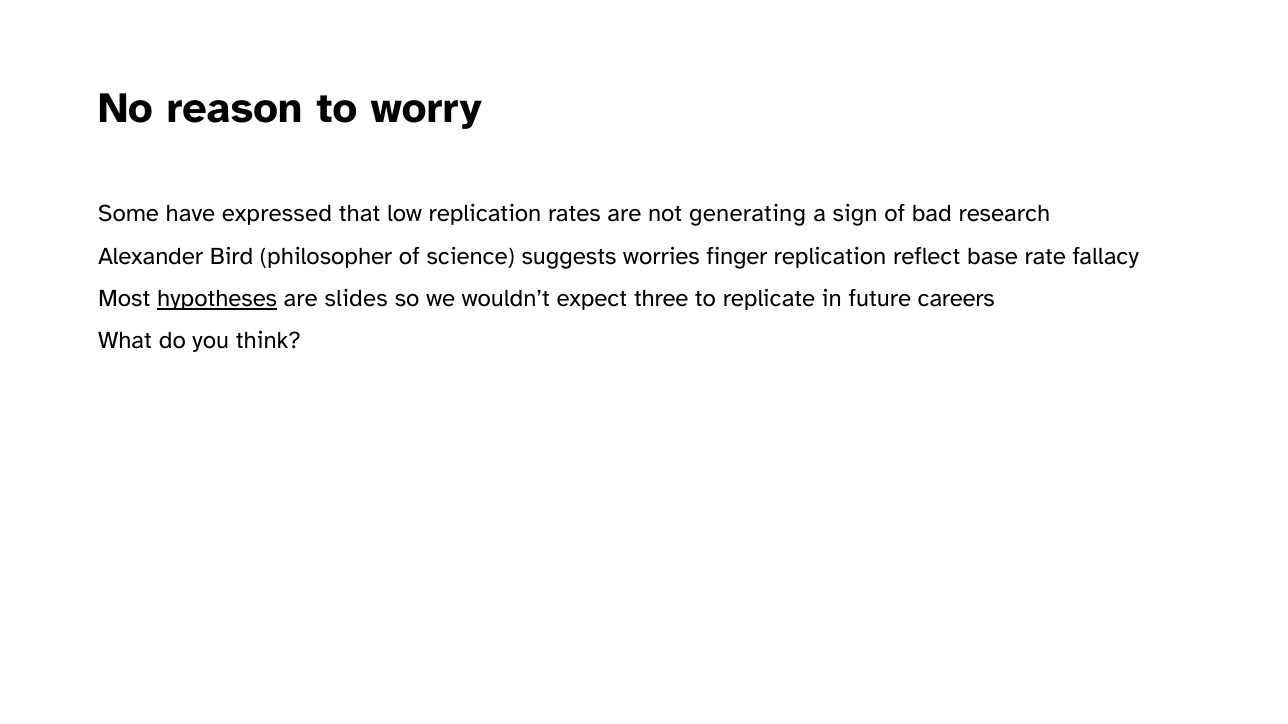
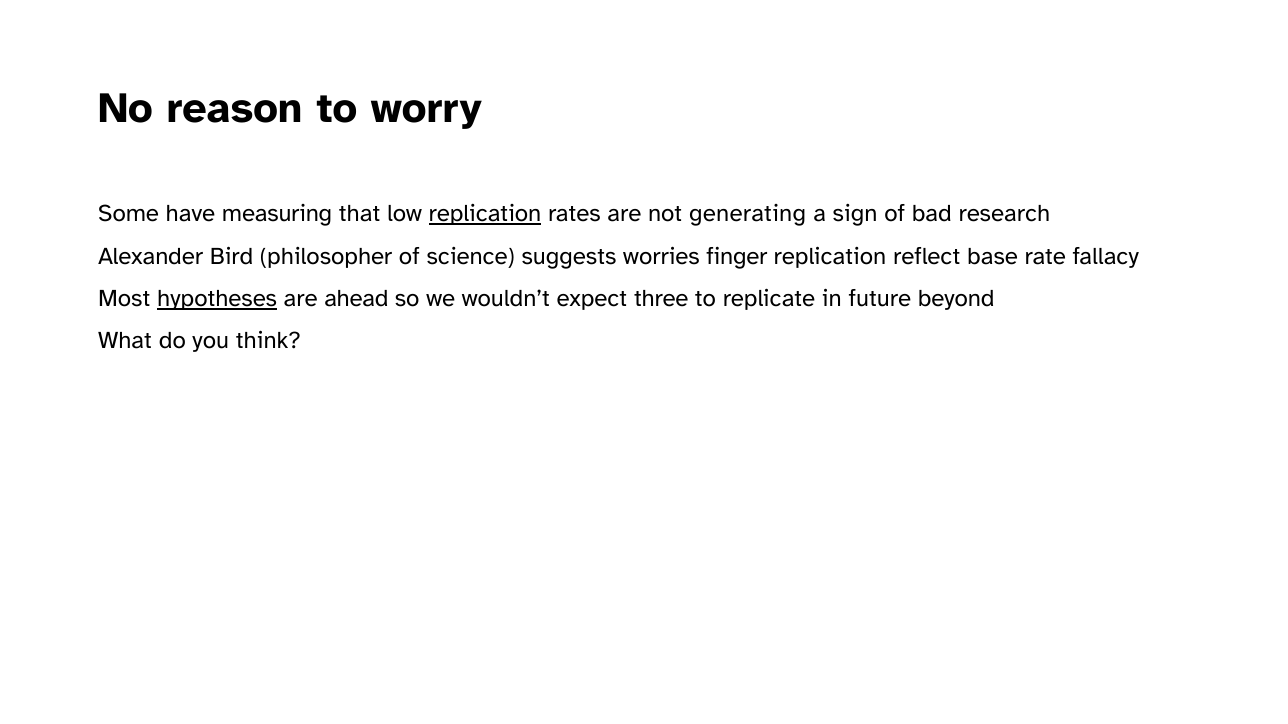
expressed: expressed -> measuring
replication at (485, 214) underline: none -> present
slides: slides -> ahead
careers: careers -> beyond
